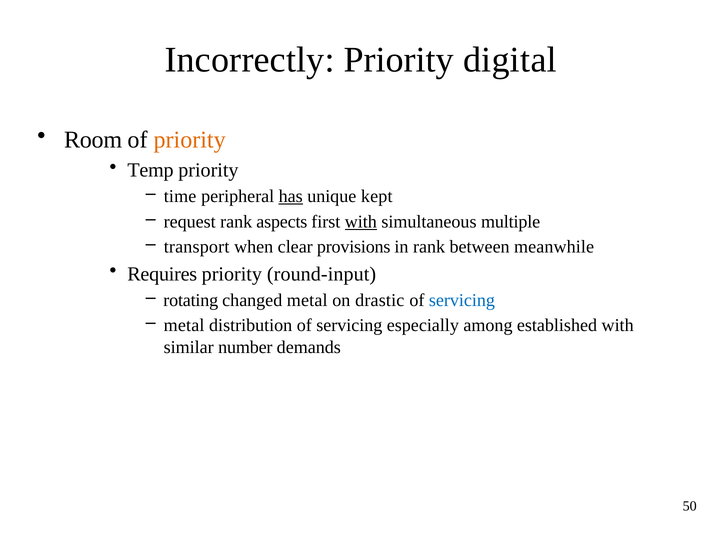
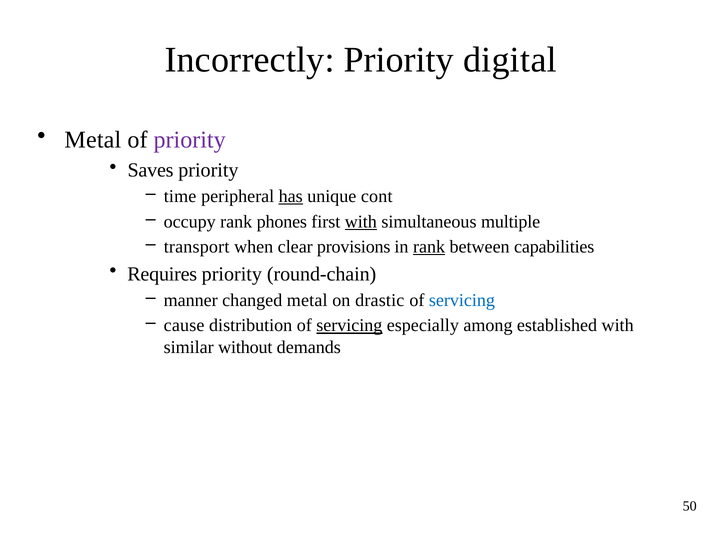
Room at (93, 140): Room -> Metal
priority at (190, 140) colour: orange -> purple
Temp: Temp -> Saves
kept: kept -> cont
request: request -> occupy
aspects: aspects -> phones
rank at (429, 247) underline: none -> present
meanwhile: meanwhile -> capabilities
round-input: round-input -> round-chain
rotating: rotating -> manner
metal at (184, 326): metal -> cause
servicing at (349, 326) underline: none -> present
number: number -> without
